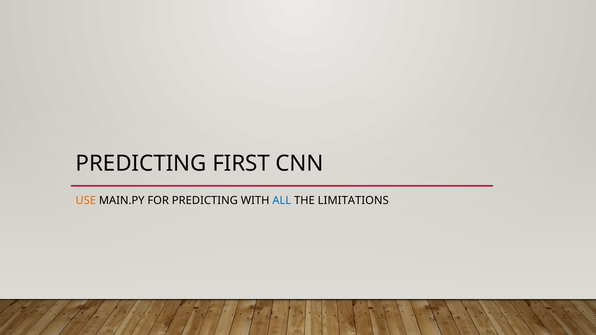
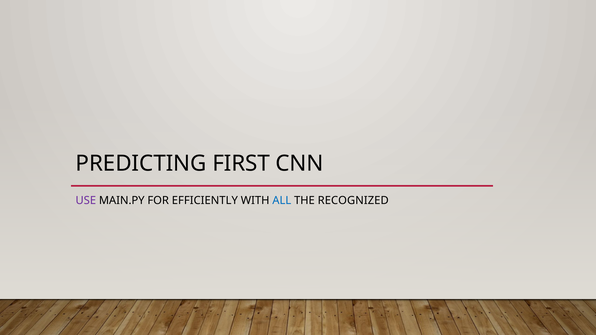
USE colour: orange -> purple
FOR PREDICTING: PREDICTING -> EFFICIENTLY
LIMITATIONS: LIMITATIONS -> RECOGNIZED
